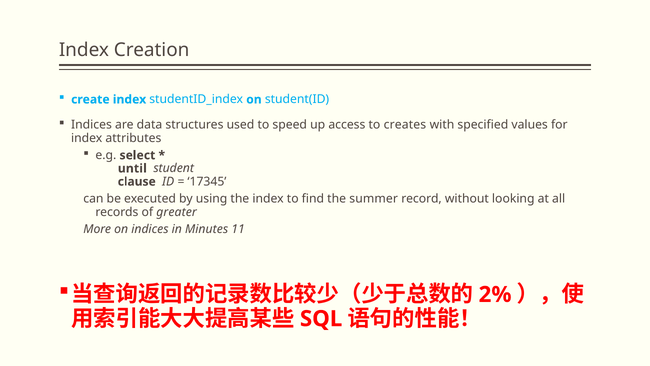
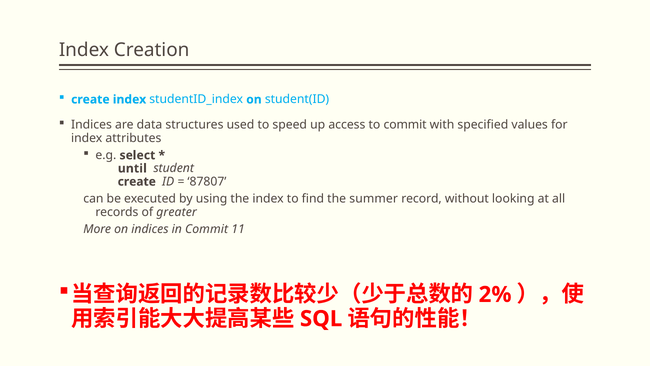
to creates: creates -> commit
clause at (137, 181): clause -> create
17345: 17345 -> 87807
in Minutes: Minutes -> Commit
